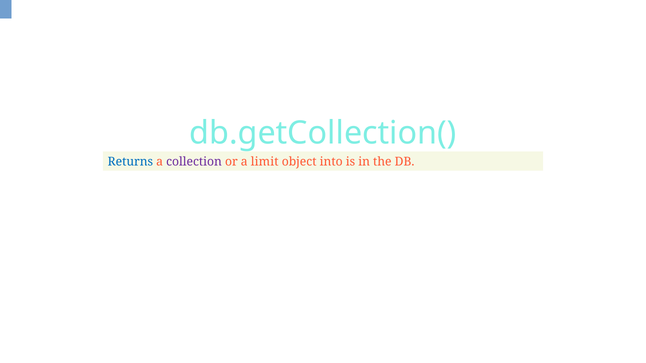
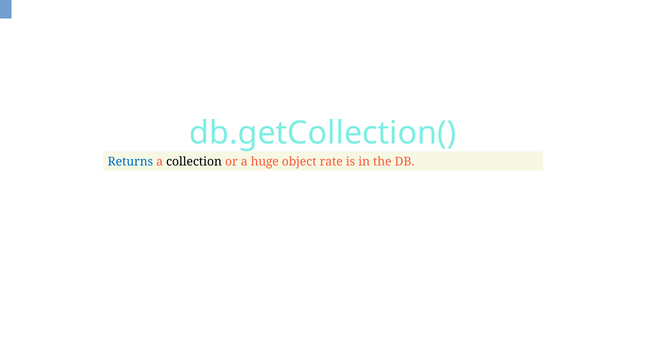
collection colour: purple -> black
limit: limit -> huge
into: into -> rate
